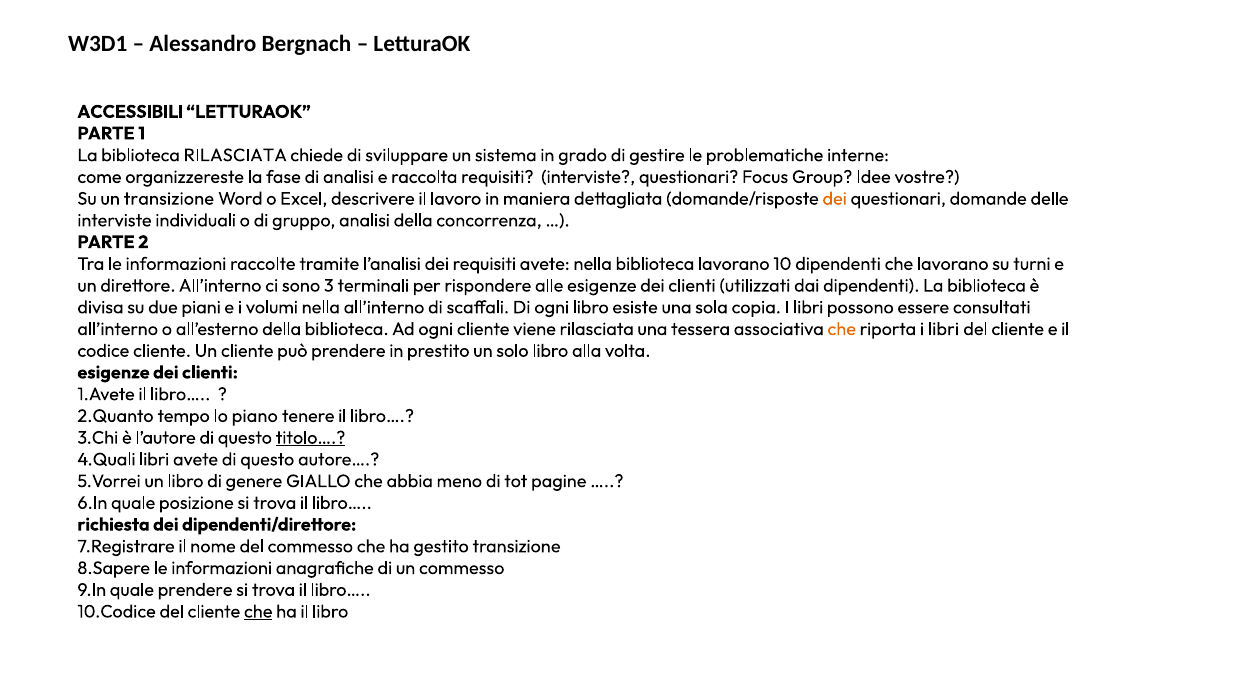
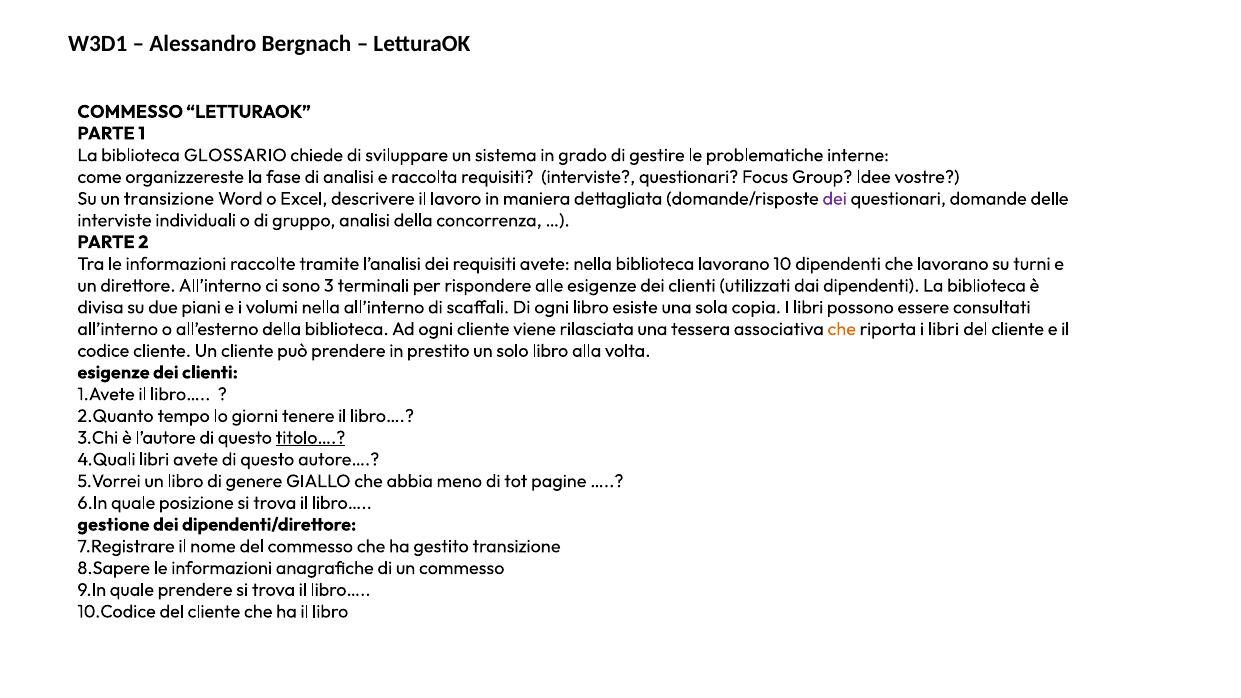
ACCESSIBILI at (130, 112): ACCESSIBILI -> COMMESSO
biblioteca RILASCIATA: RILASCIATA -> GLOSSARIO
dei at (835, 199) colour: orange -> purple
piano: piano -> giorni
richiesta: richiesta -> gestione
che at (258, 612) underline: present -> none
